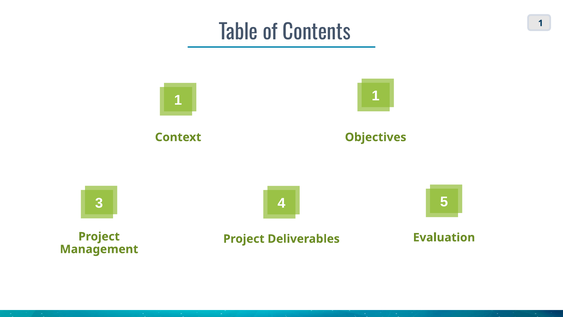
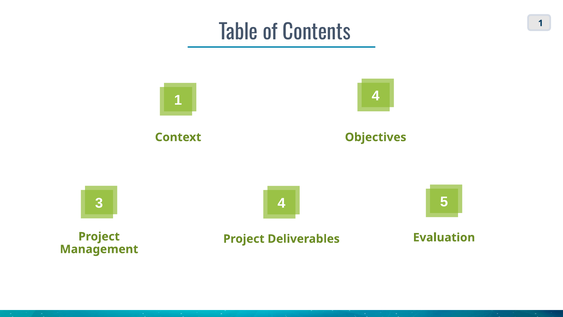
1 at (376, 96): 1 -> 4
